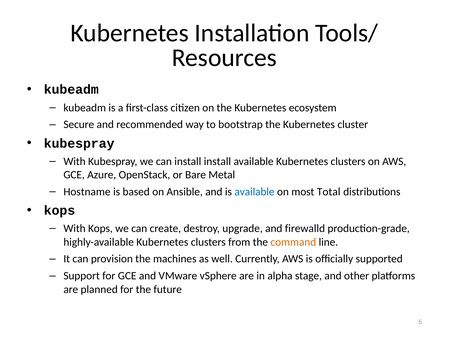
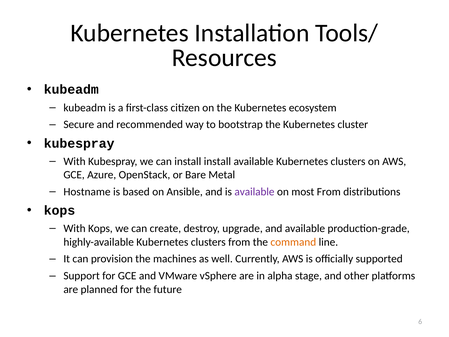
available at (254, 192) colour: blue -> purple
most Total: Total -> From
and firewalld: firewalld -> available
